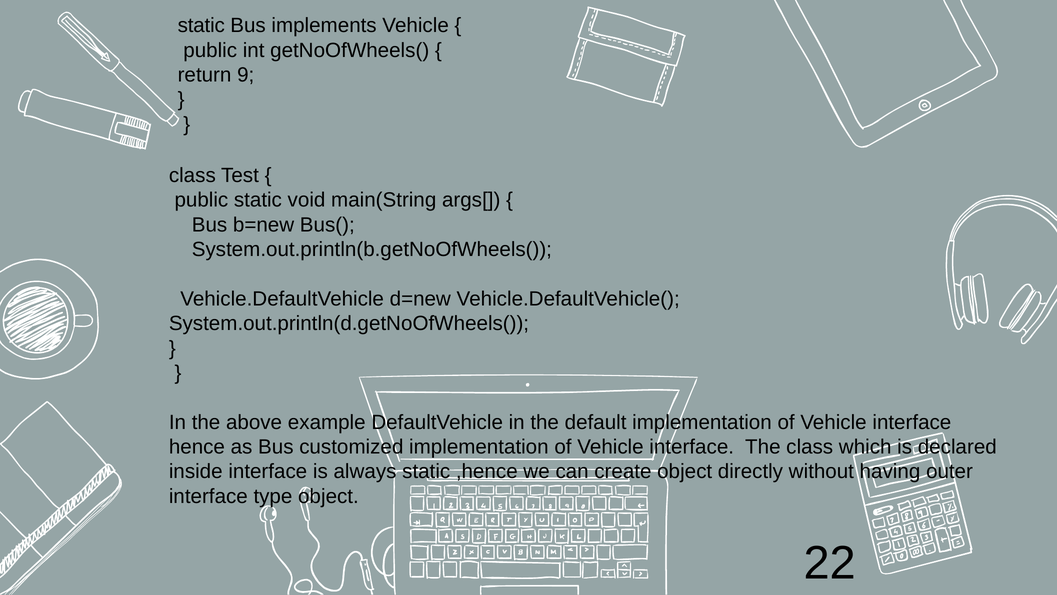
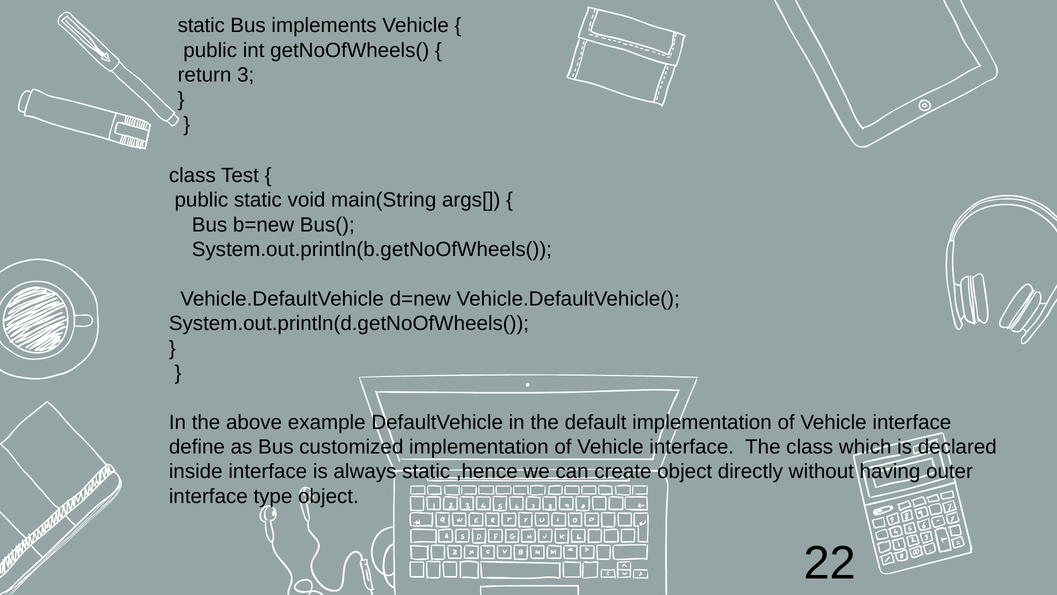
9: 9 -> 3
hence: hence -> define
